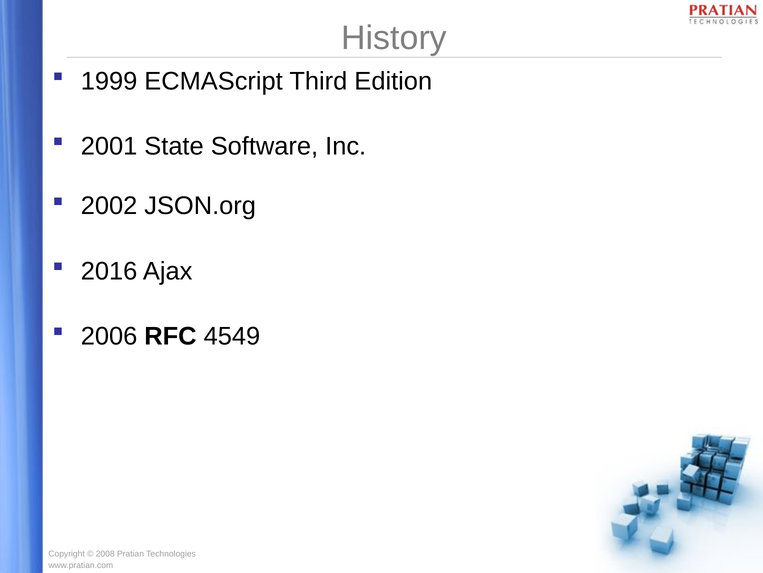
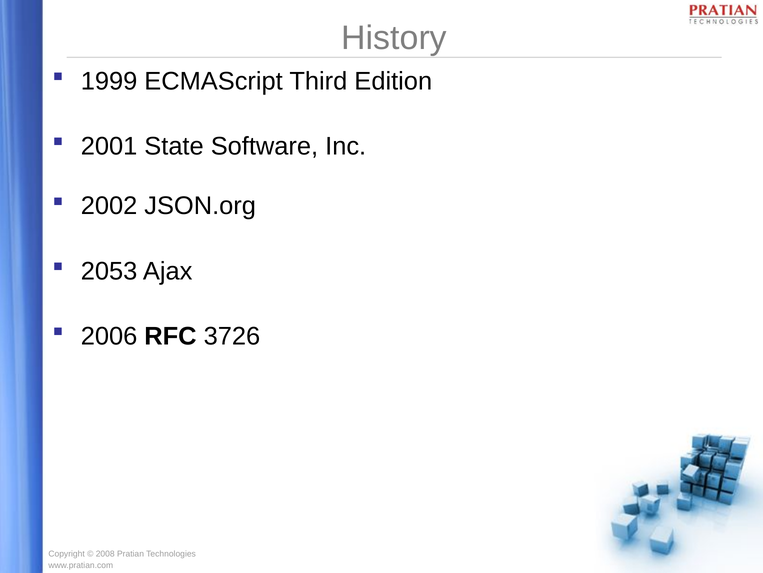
2016: 2016 -> 2053
4549: 4549 -> 3726
